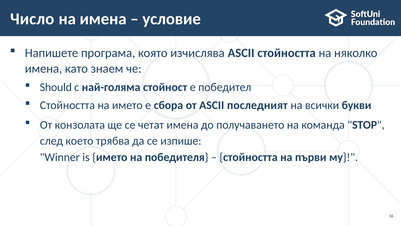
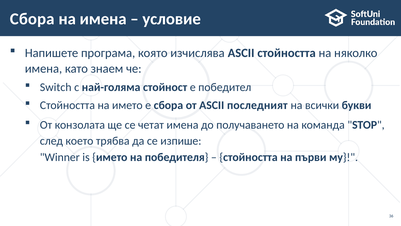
Число at (32, 19): Число -> Сбора
Should: Should -> Switch
